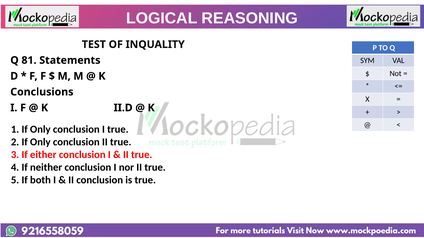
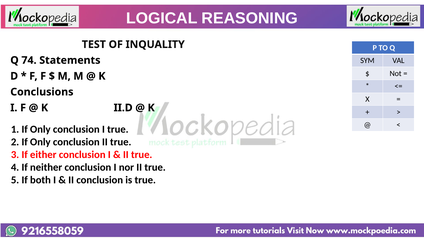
81: 81 -> 74
